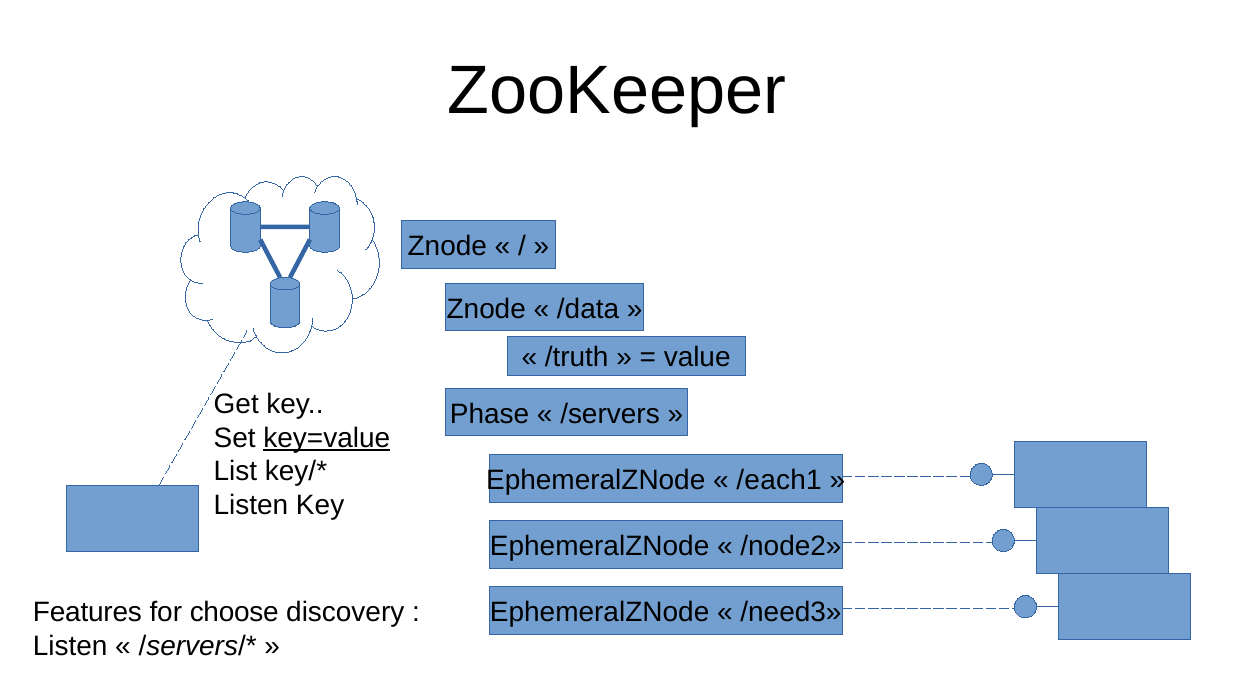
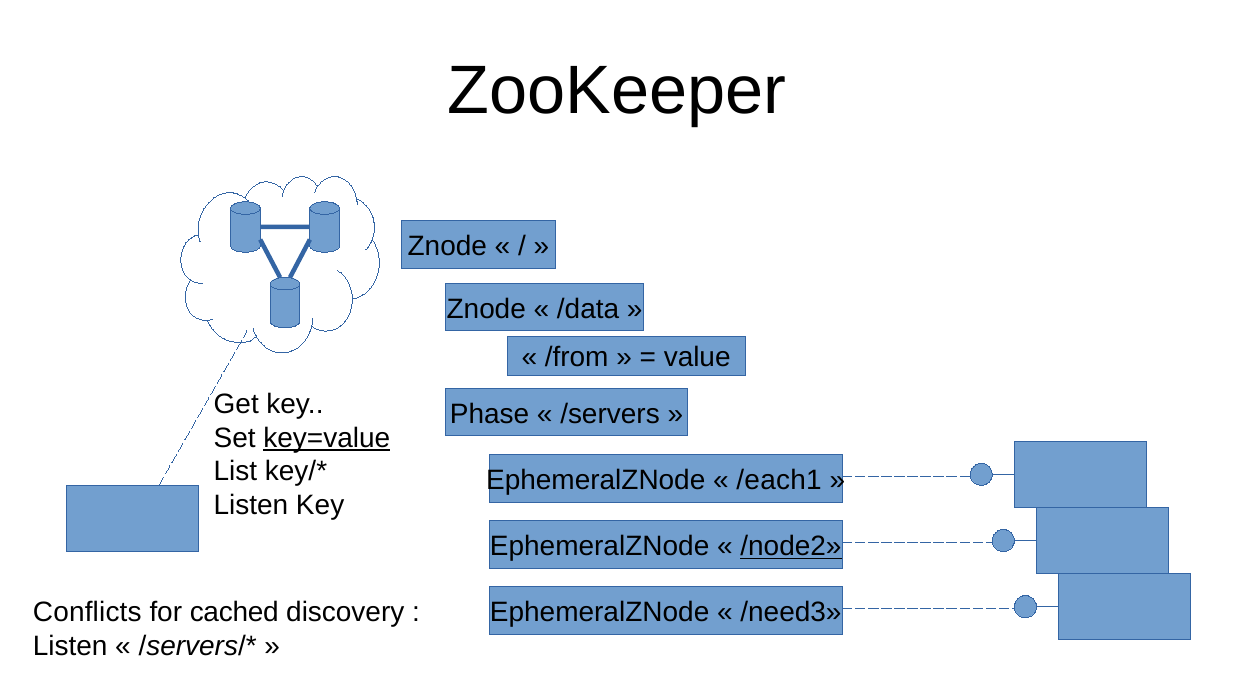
/truth: /truth -> /from
/node2 underline: none -> present
Features: Features -> Conflicts
choose: choose -> cached
